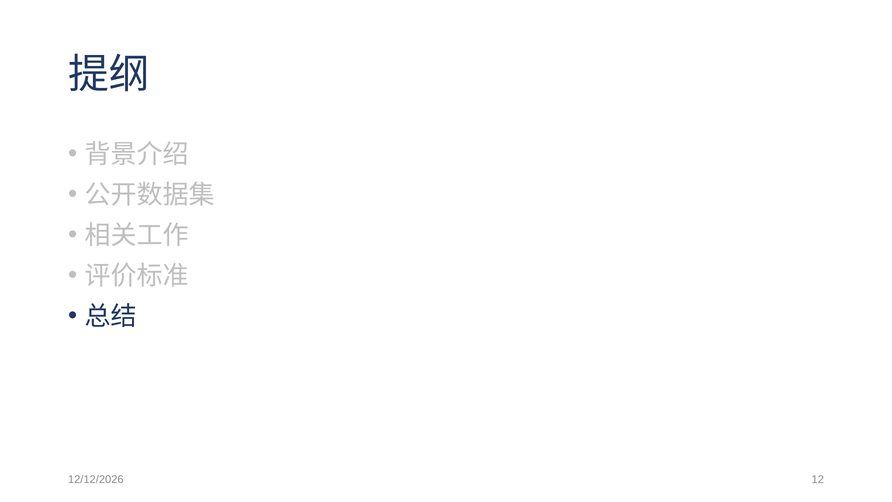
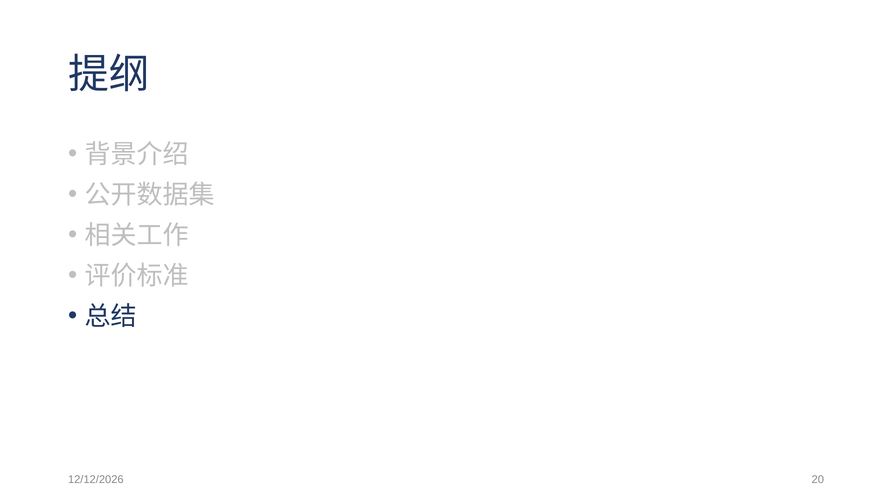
12: 12 -> 20
